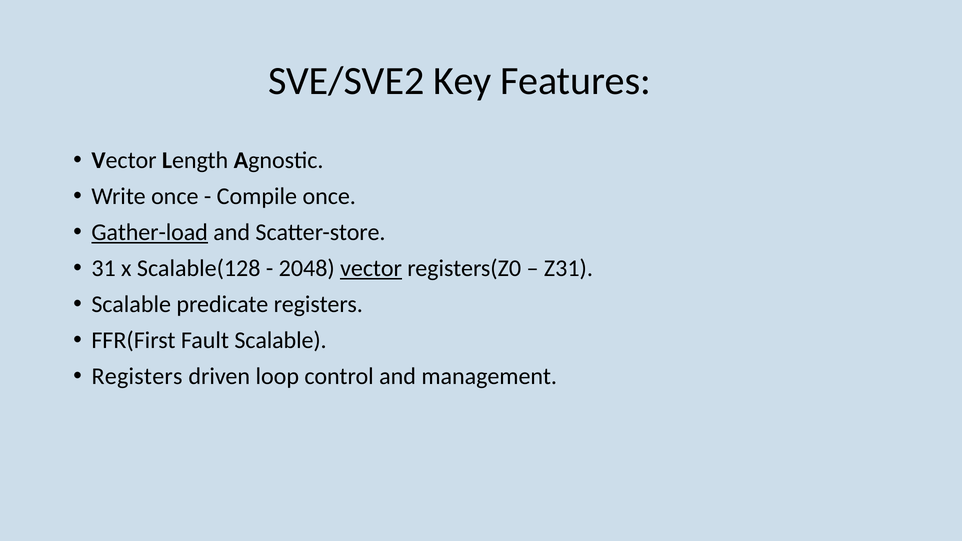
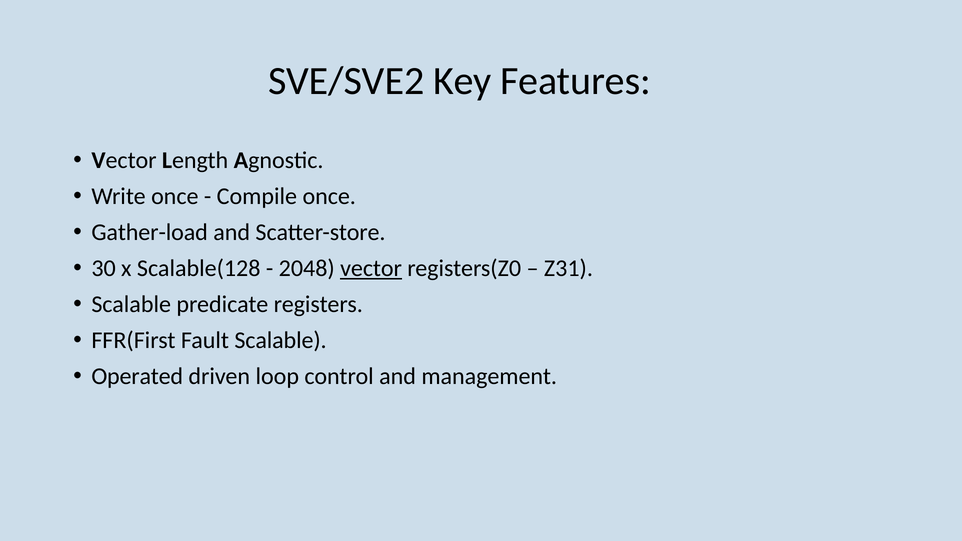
Gather-load underline: present -> none
31: 31 -> 30
Registers at (137, 376): Registers -> Operated
